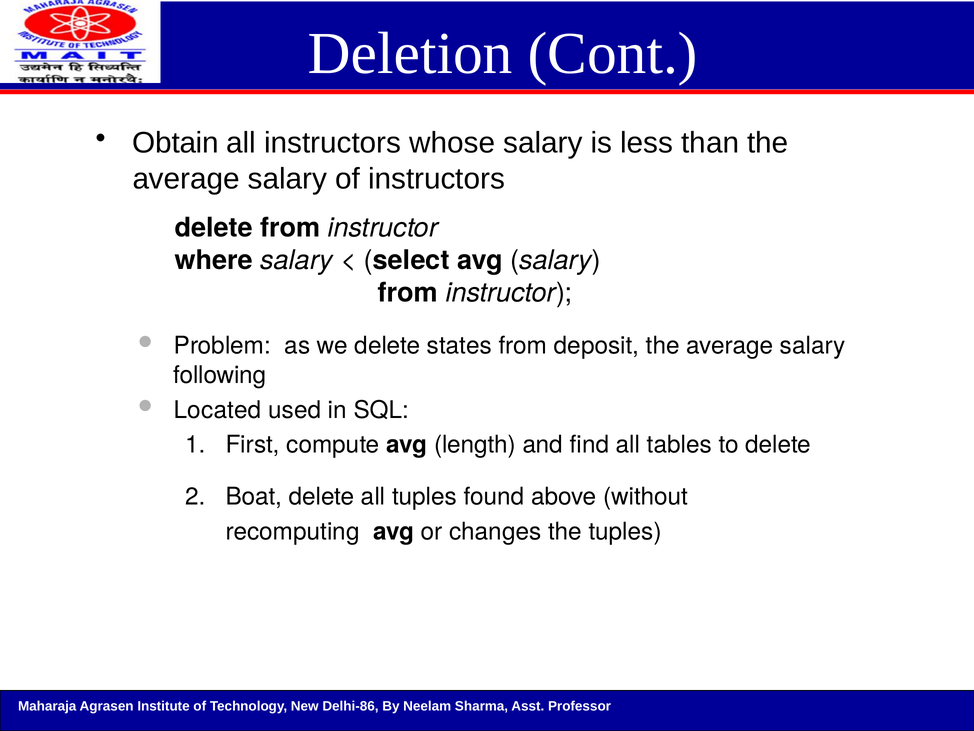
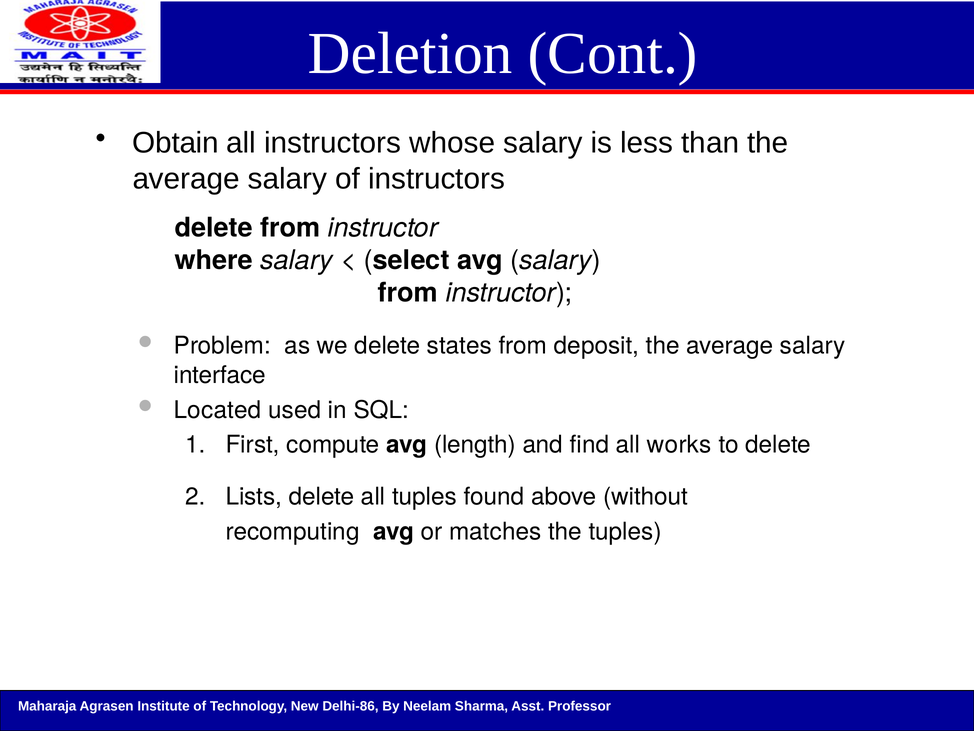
following: following -> interface
tables: tables -> works
Boat: Boat -> Lists
changes: changes -> matches
